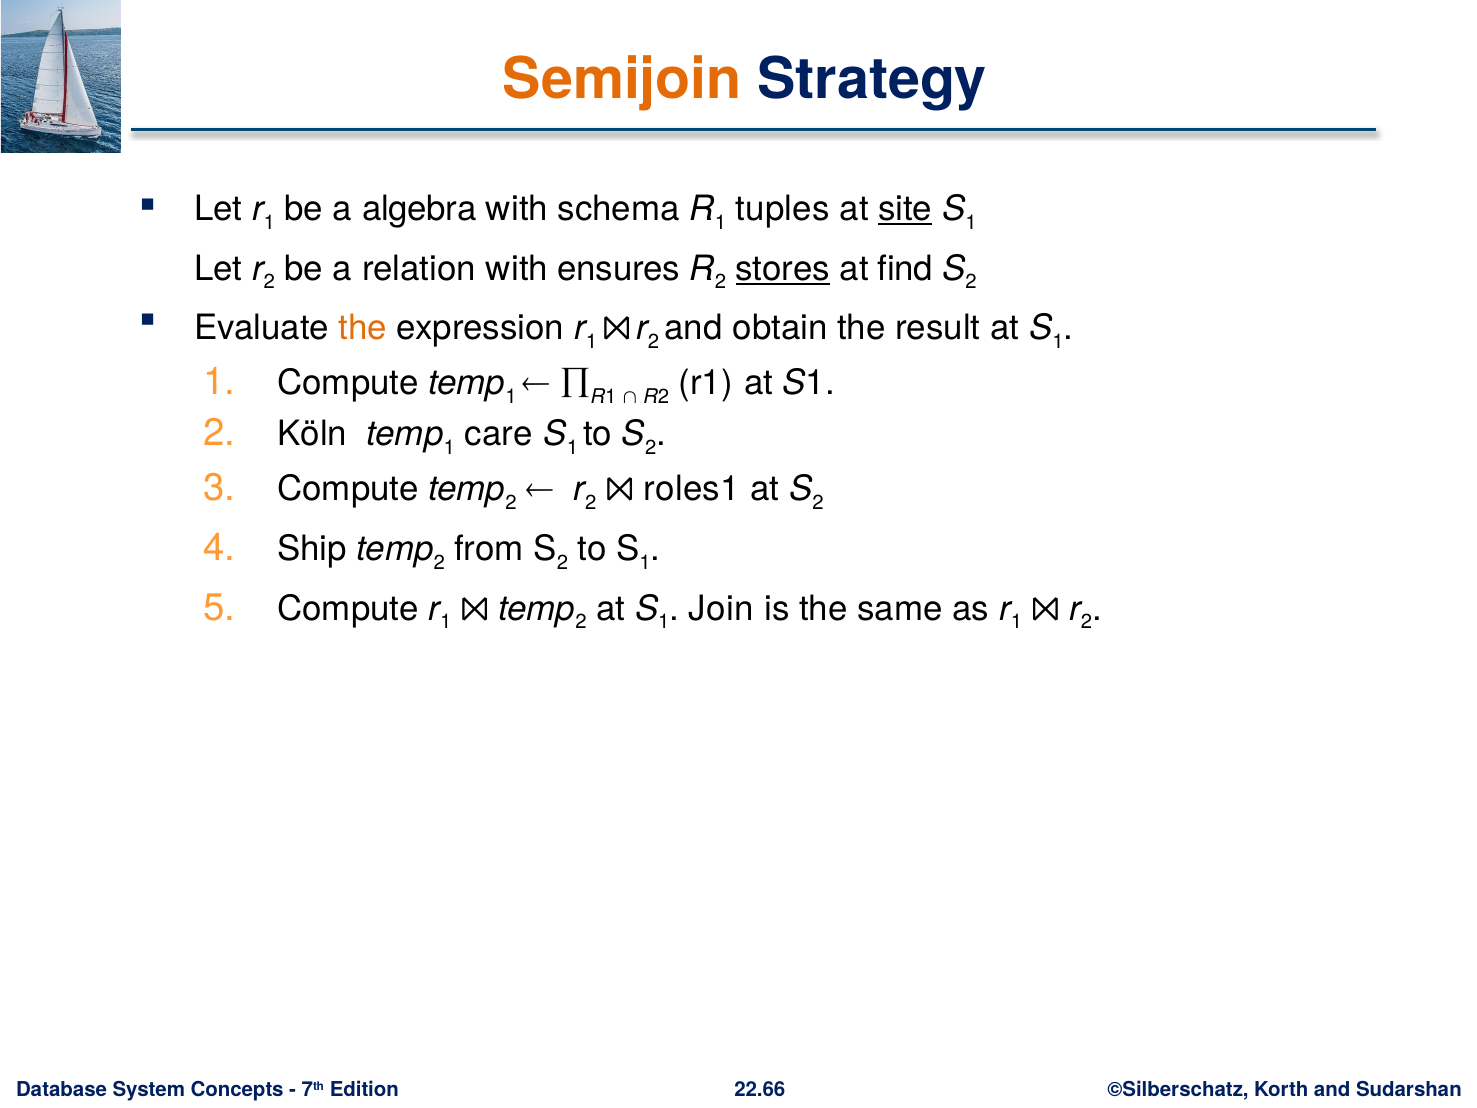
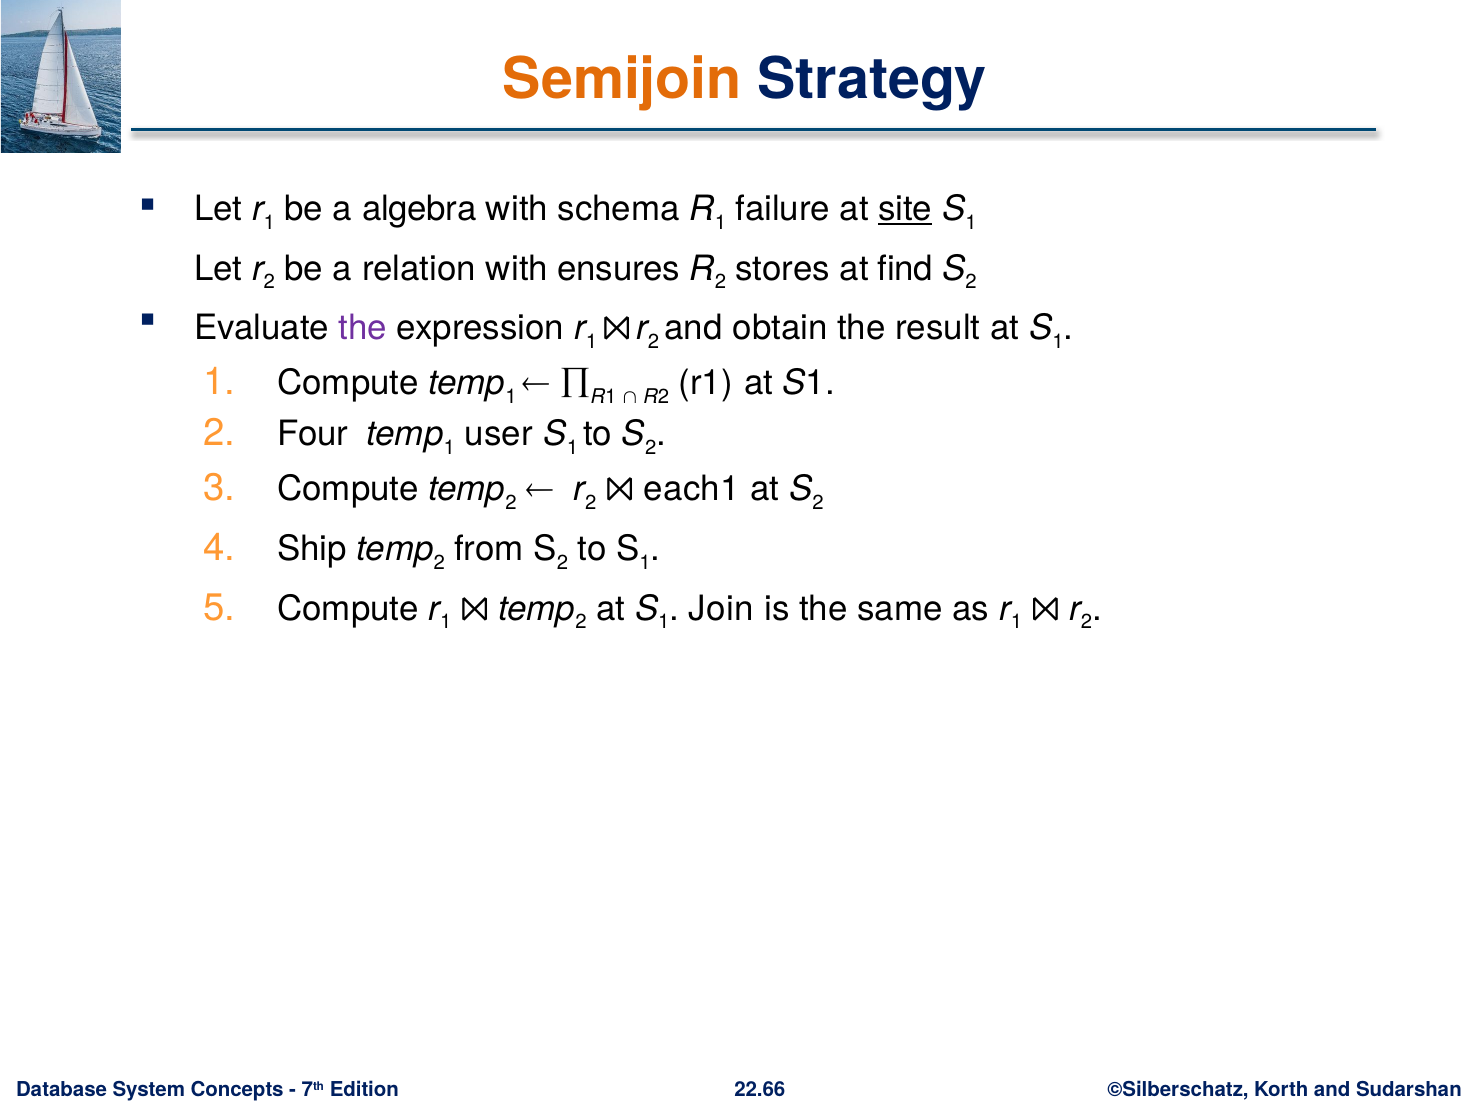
tuples: tuples -> failure
stores underline: present -> none
the at (363, 328) colour: orange -> purple
Köln: Köln -> Four
care: care -> user
roles1: roles1 -> each1
